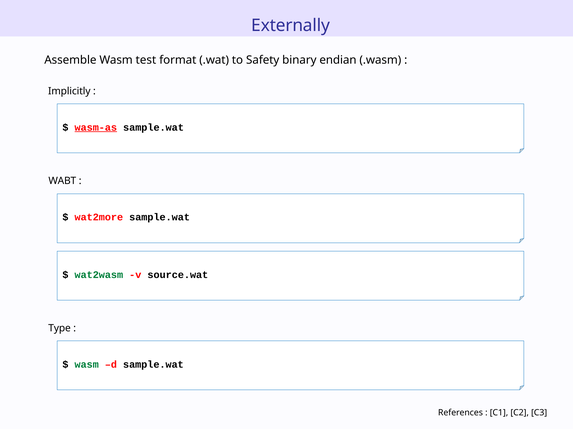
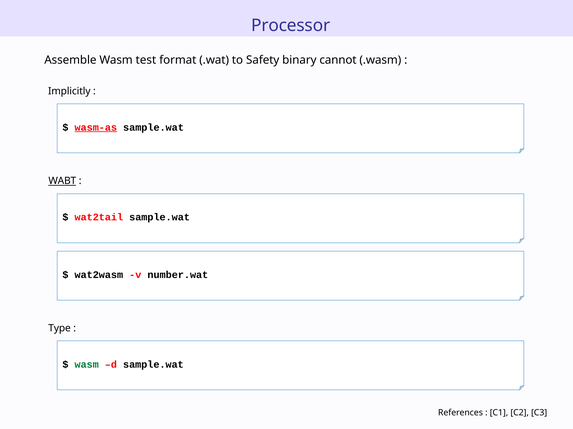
Externally: Externally -> Processor
endian: endian -> cannot
WABT underline: none -> present
wat2more: wat2more -> wat2tail
wat2wasm colour: green -> black
source.wat: source.wat -> number.wat
